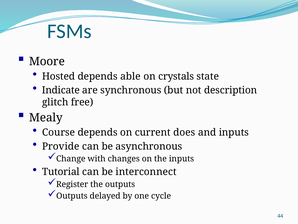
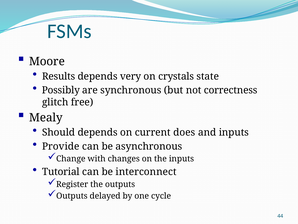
Hosted: Hosted -> Results
able: able -> very
Indicate: Indicate -> Possibly
description: description -> correctness
Course: Course -> Should
